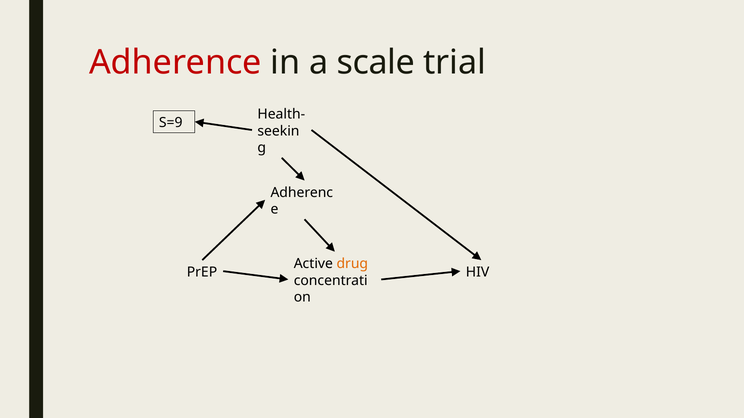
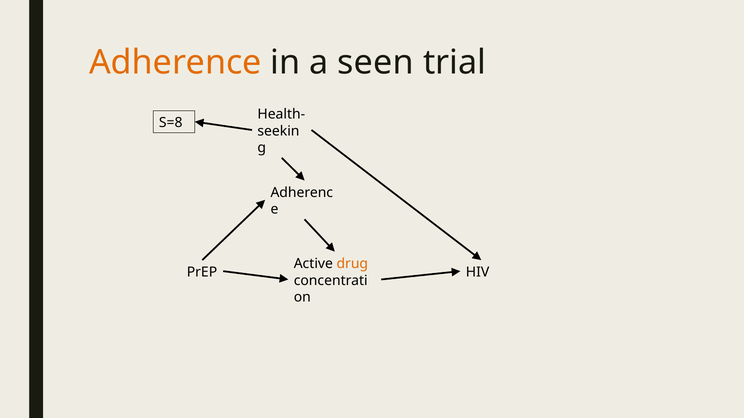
Adherence colour: red -> orange
scale: scale -> seen
S=9: S=9 -> S=8
